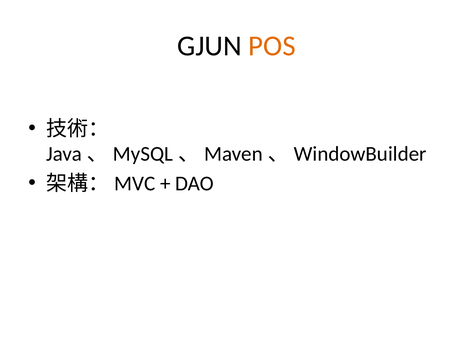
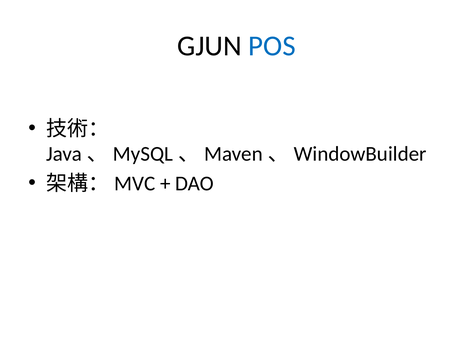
POS colour: orange -> blue
